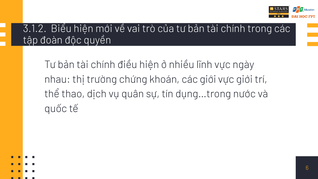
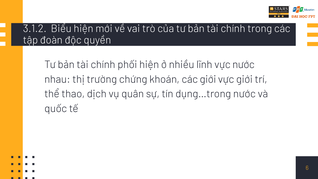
điều: điều -> phối
vực ngày: ngày -> nước
